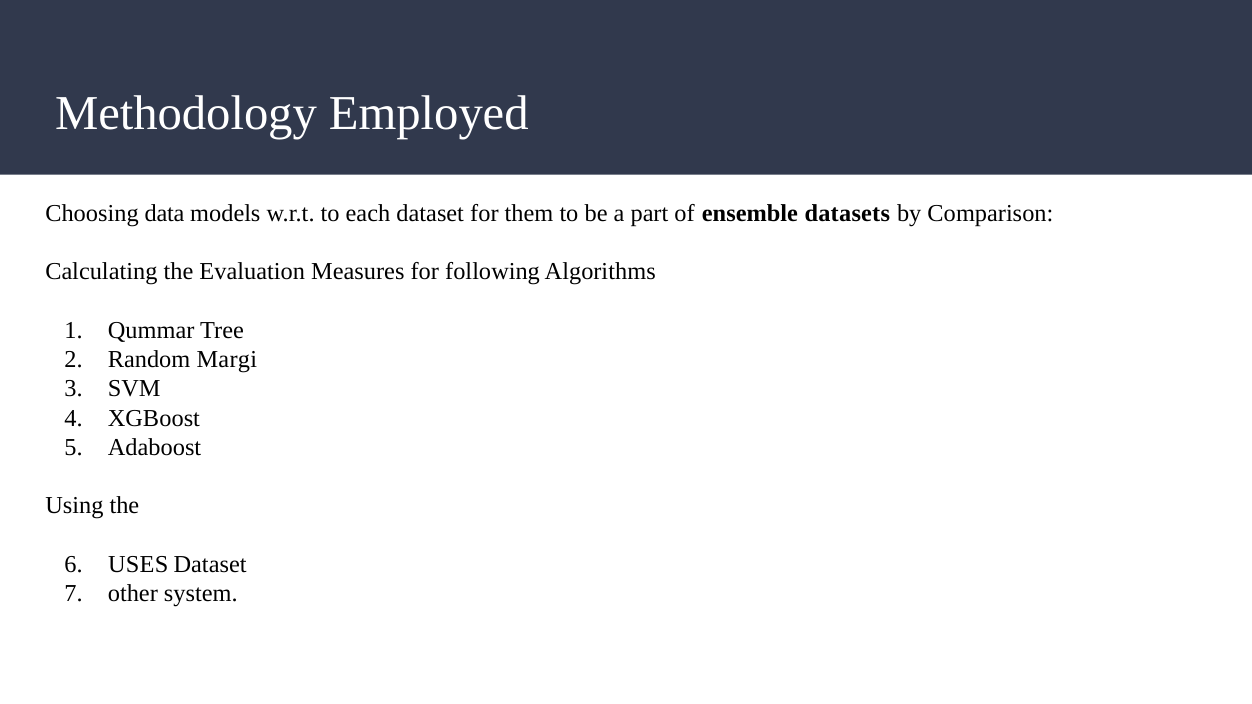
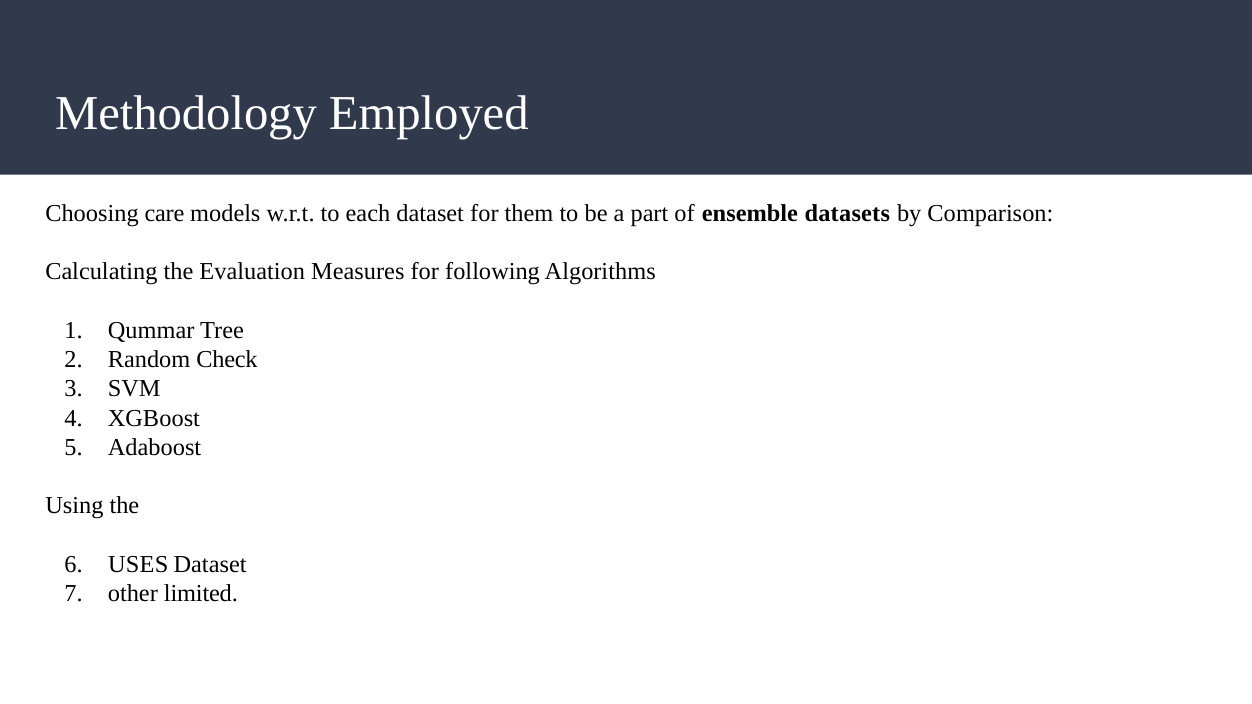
data: data -> care
Margi: Margi -> Check
system: system -> limited
